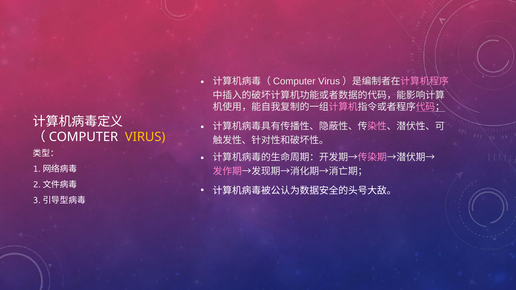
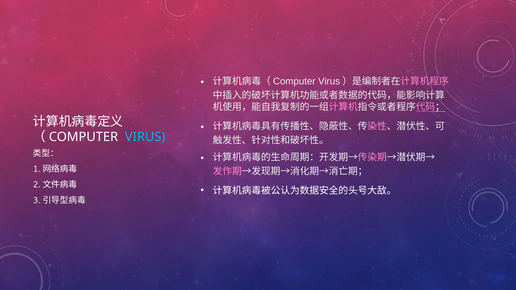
VIRUS colour: yellow -> light blue
